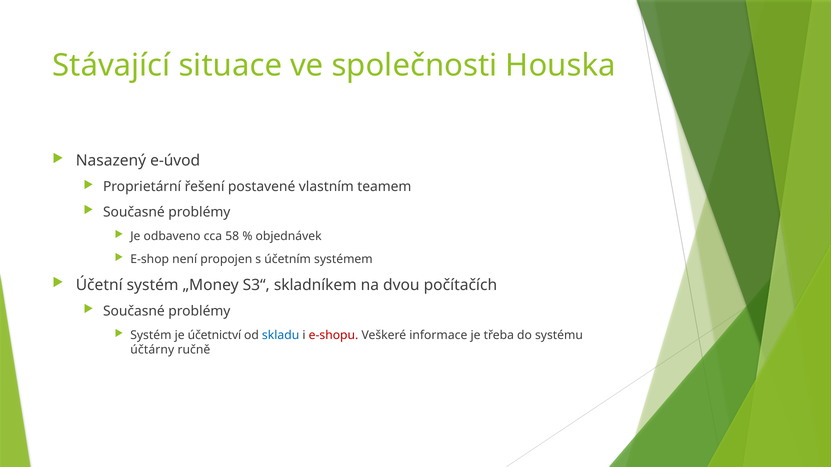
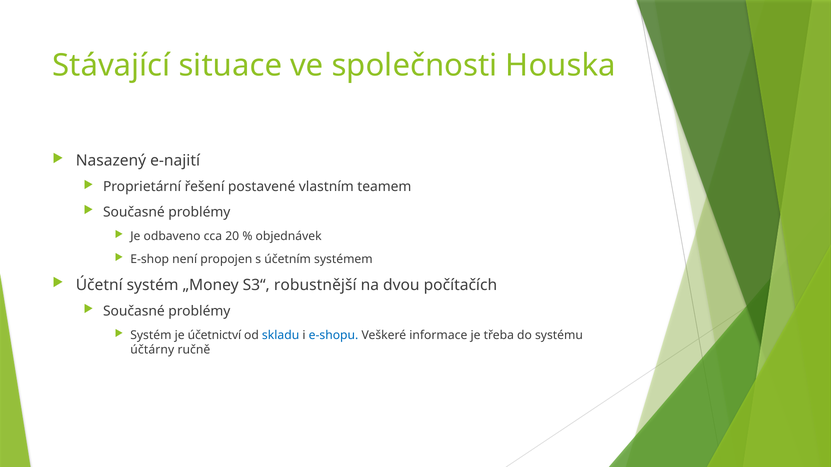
e-úvod: e-úvod -> e-najití
58: 58 -> 20
skladníkem: skladníkem -> robustnější
e-shopu colour: red -> blue
